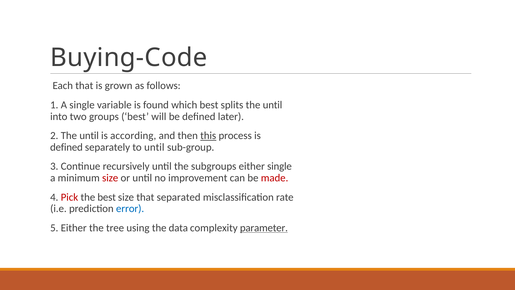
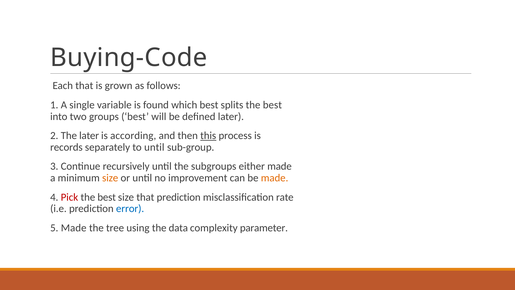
splits the until: until -> best
2 The until: until -> later
defined at (66, 147): defined -> records
either single: single -> made
size at (110, 178) colour: red -> orange
made at (275, 178) colour: red -> orange
that separated: separated -> prediction
5 Either: Either -> Made
parameter underline: present -> none
